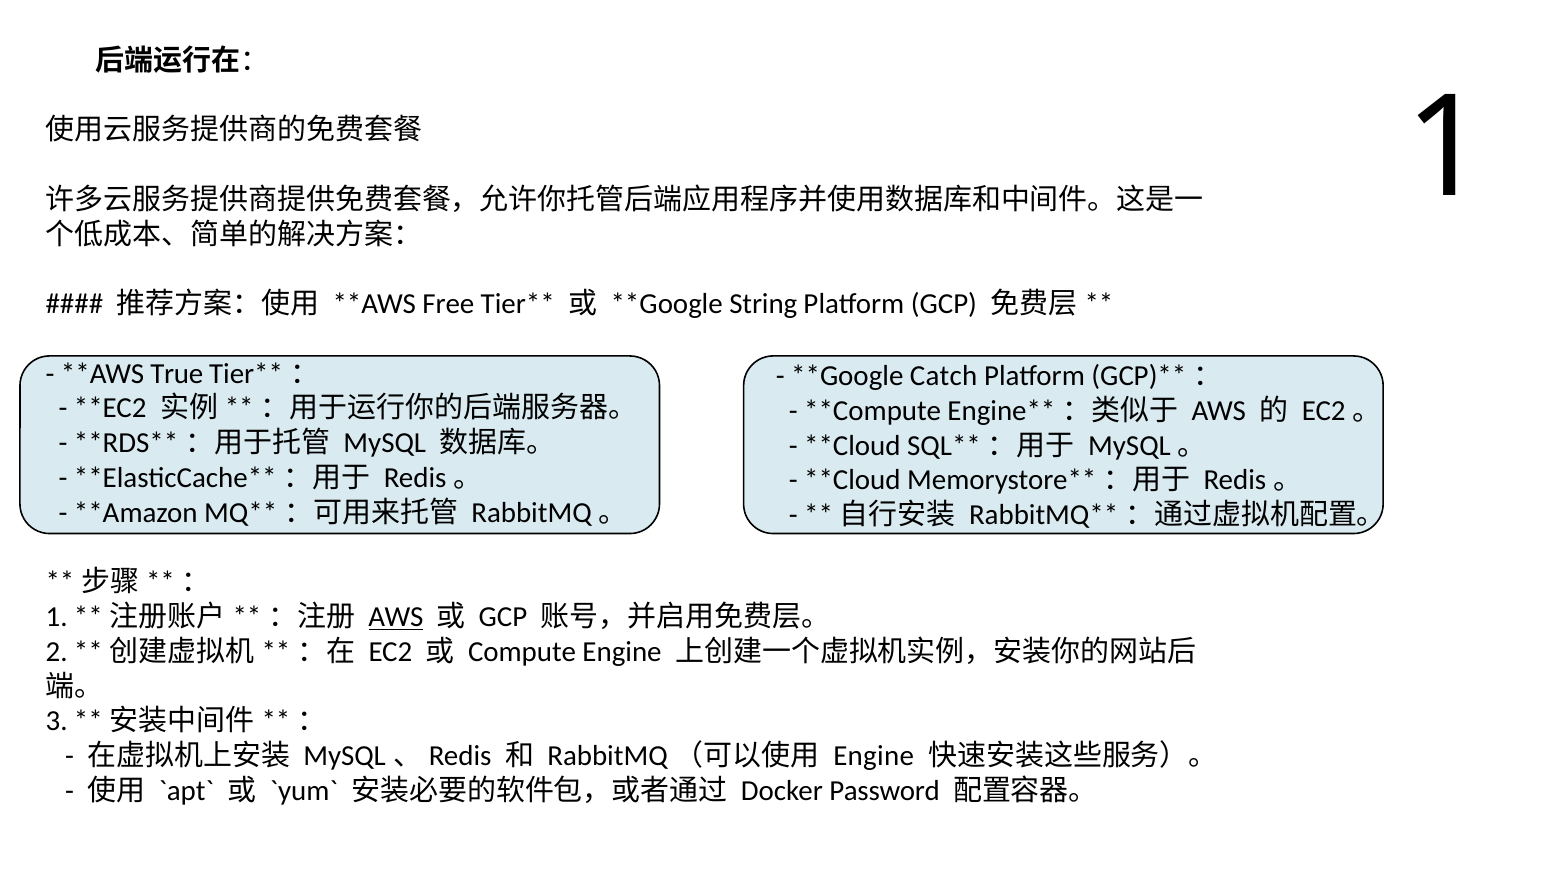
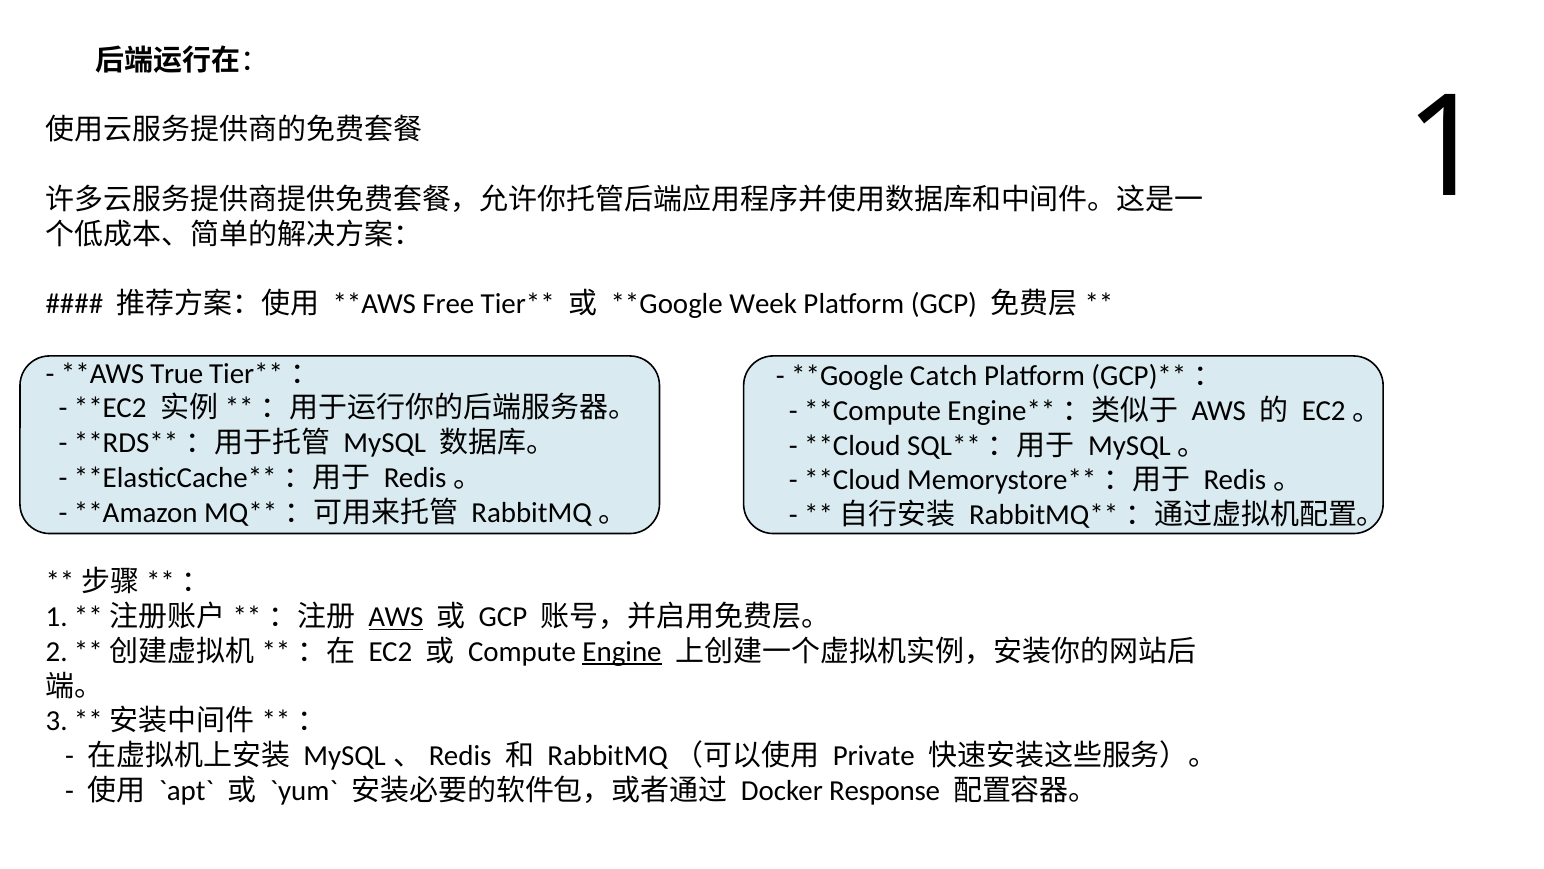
String: String -> Week
Engine at (622, 651) underline: none -> present
Engine at (874, 756): Engine -> Private
Password: Password -> Response
